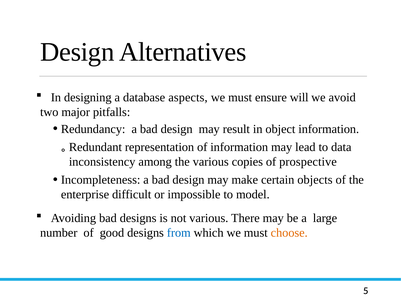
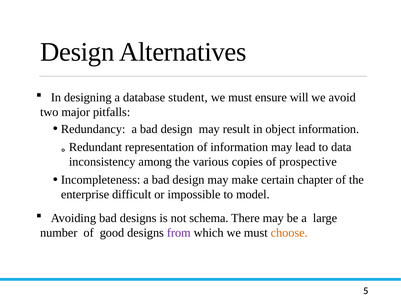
aspects: aspects -> student
objects: objects -> chapter
not various: various -> schema
from colour: blue -> purple
